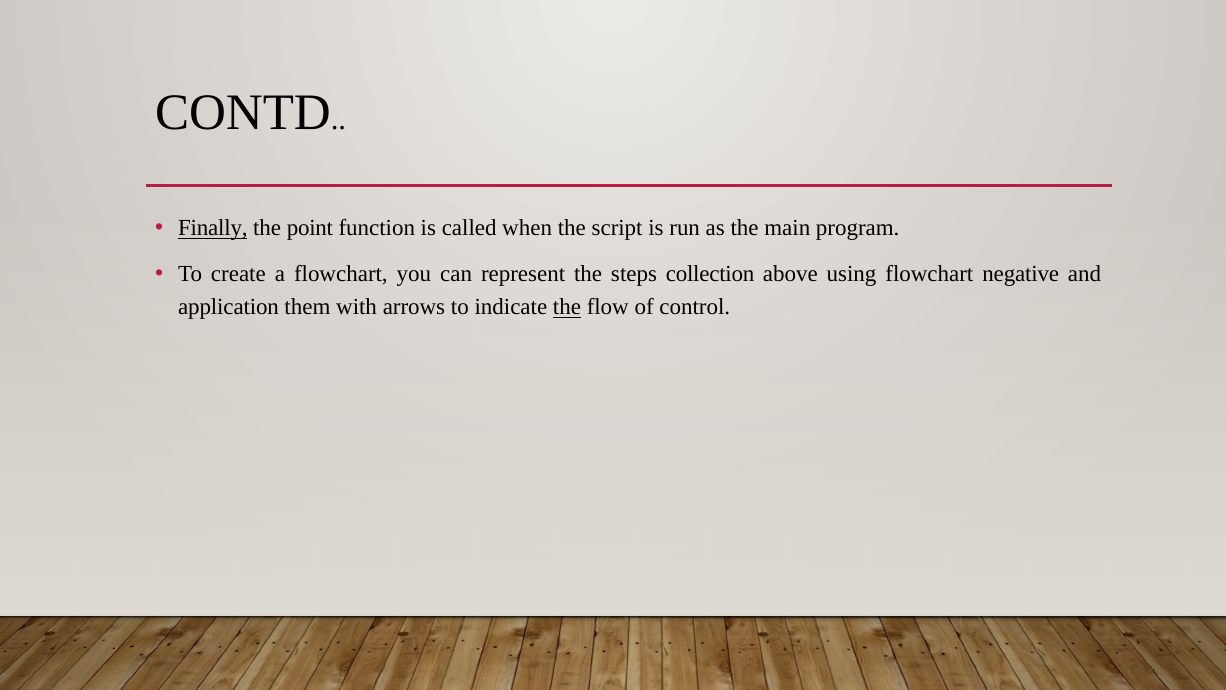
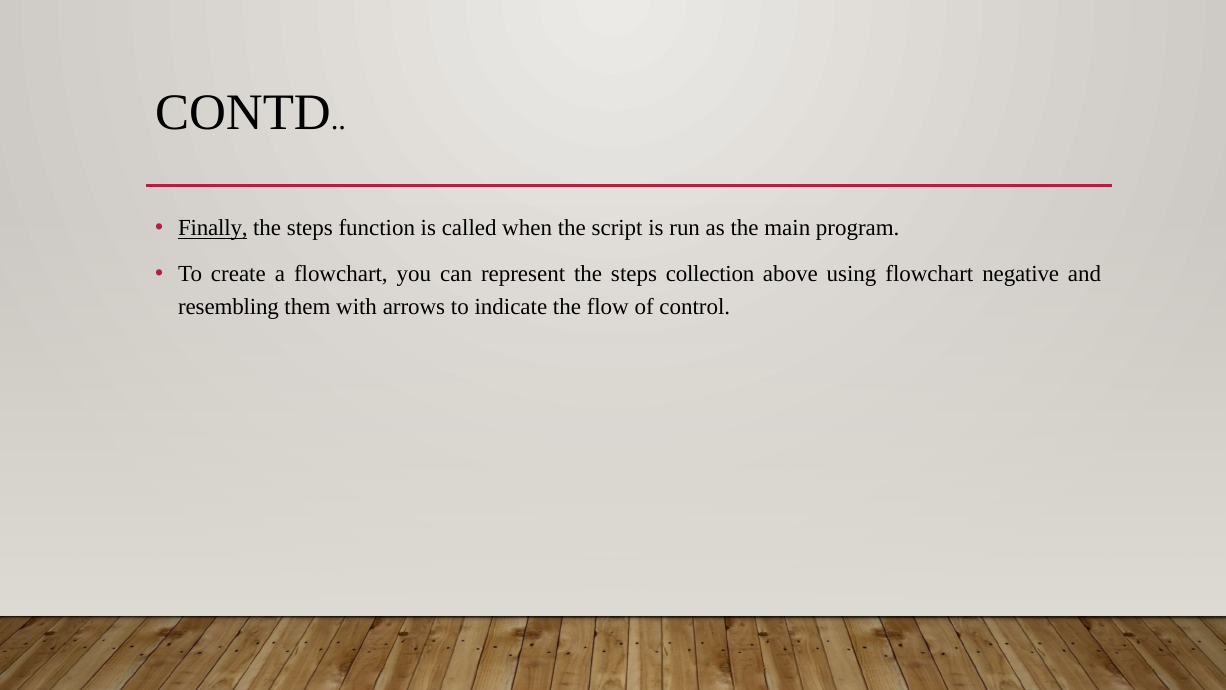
point at (310, 228): point -> steps
application: application -> resembling
the at (567, 307) underline: present -> none
